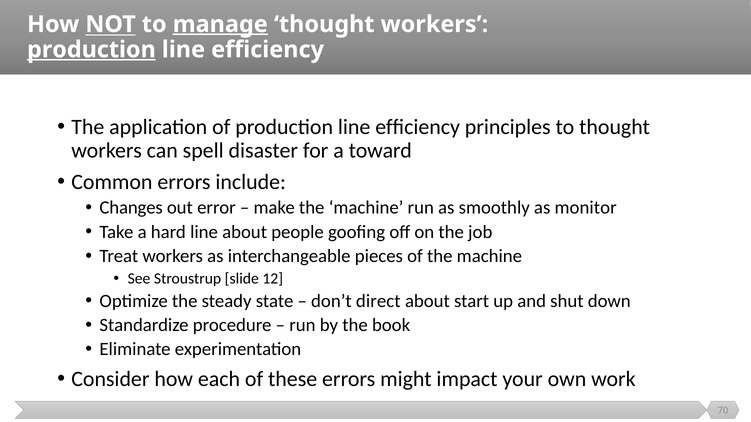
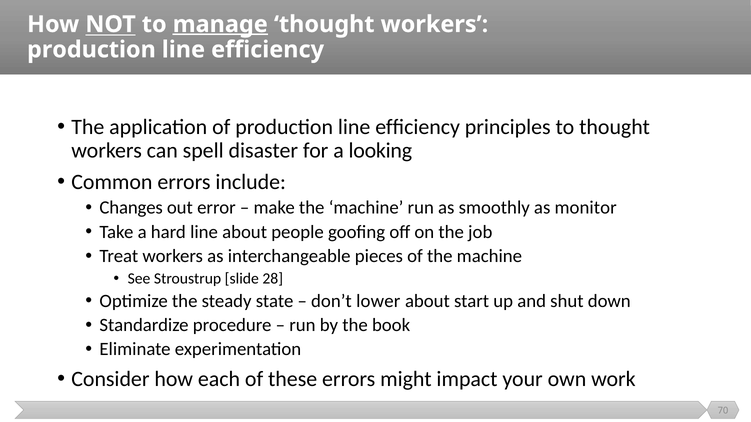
production at (91, 50) underline: present -> none
toward: toward -> looking
12: 12 -> 28
direct: direct -> lower
